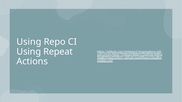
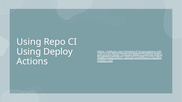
Repeat: Repeat -> Deploy
